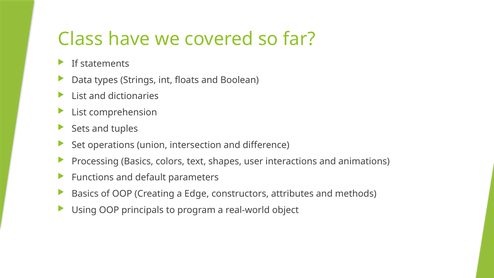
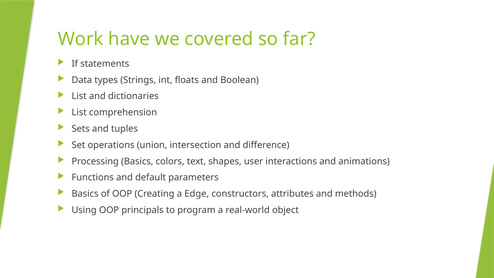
Class: Class -> Work
